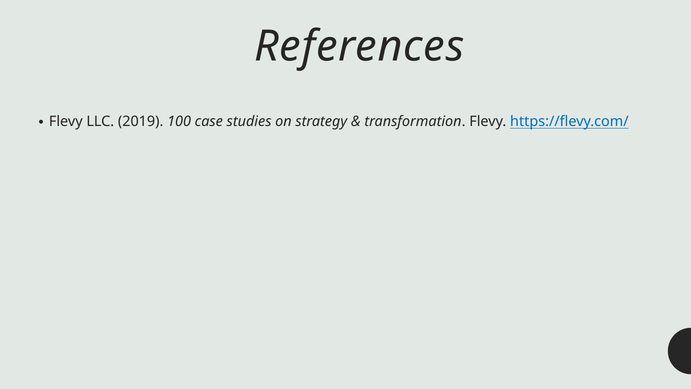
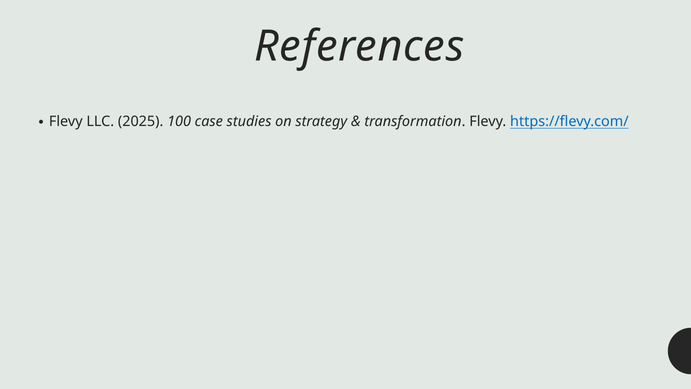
2019: 2019 -> 2025
